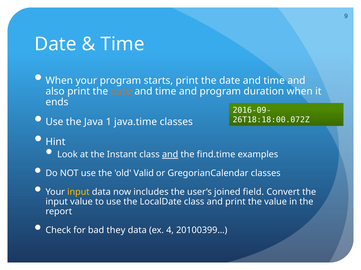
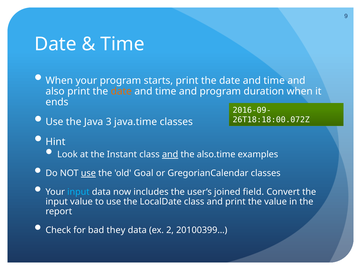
1: 1 -> 3
find.time: find.time -> also.time
use at (88, 174) underline: none -> present
Valid: Valid -> Goal
input at (78, 193) colour: yellow -> light blue
4: 4 -> 2
